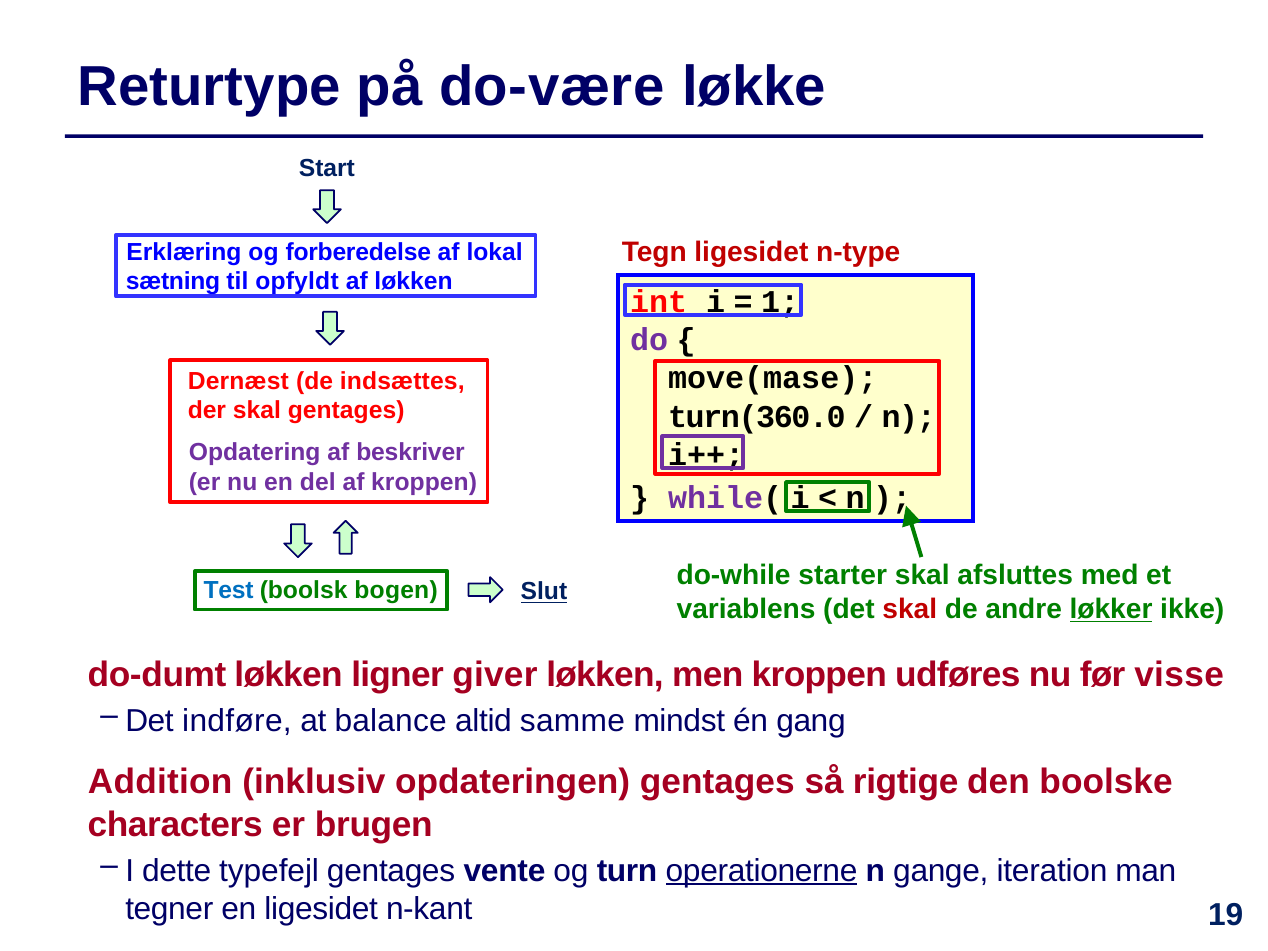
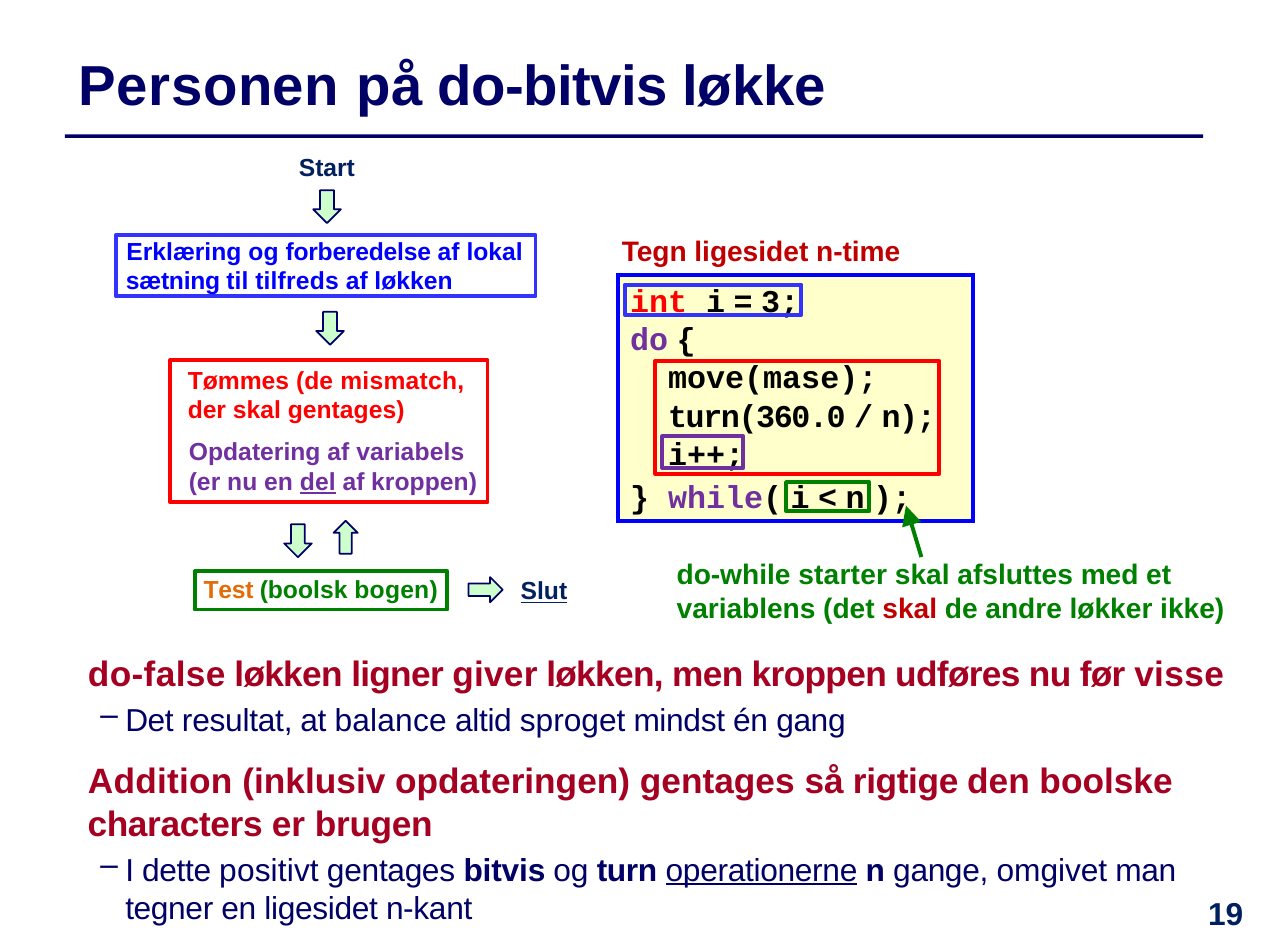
Returtype: Returtype -> Personen
do-være: do-være -> do-bitvis
n-type: n-type -> n-time
opfyldt: opfyldt -> tilfreds
1: 1 -> 3
Dernæst: Dernæst -> Tømmes
indsættes: indsættes -> mismatch
beskriver: beskriver -> variabels
del underline: none -> present
Test colour: blue -> orange
løkker underline: present -> none
do-dumt: do-dumt -> do-false
indføre: indføre -> resultat
samme: samme -> sproget
typefejl: typefejl -> positivt
vente: vente -> bitvis
iteration: iteration -> omgivet
